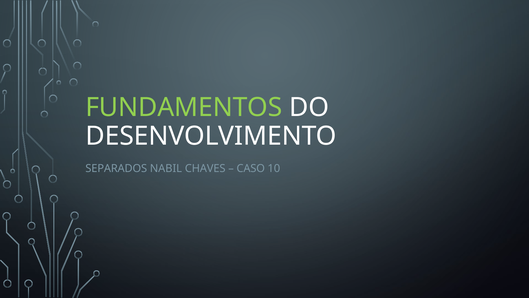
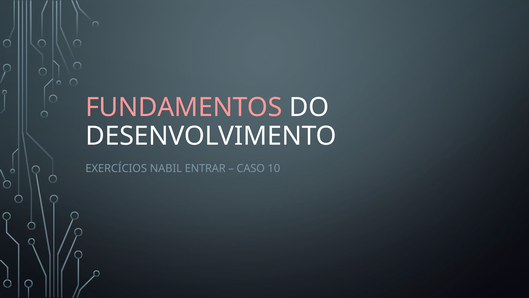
FUNDAMENTOS colour: light green -> pink
SEPARADOS: SEPARADOS -> EXERCÍCIOS
CHAVES: CHAVES -> ENTRAR
